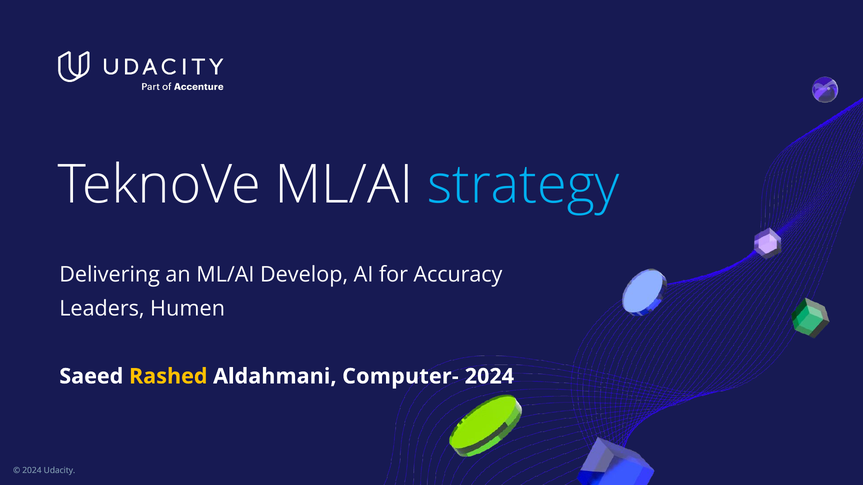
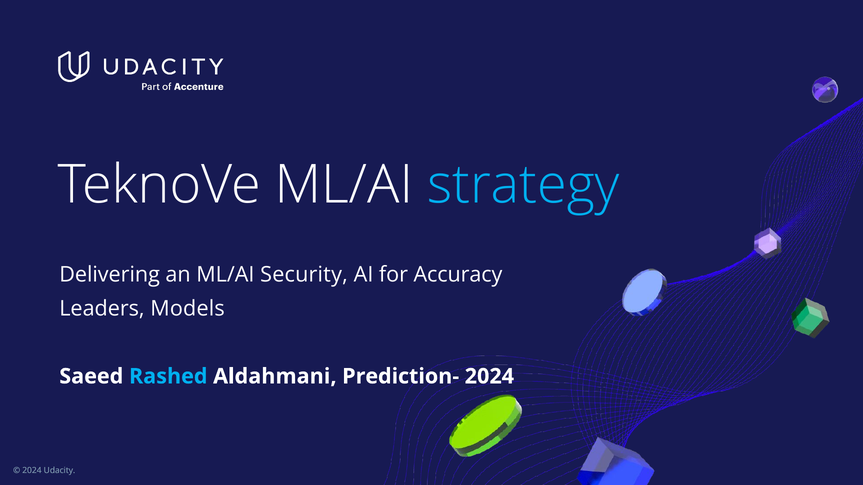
Develop: Develop -> Security
Humen: Humen -> Models
Rashed colour: yellow -> light blue
Computer-: Computer- -> Prediction-
